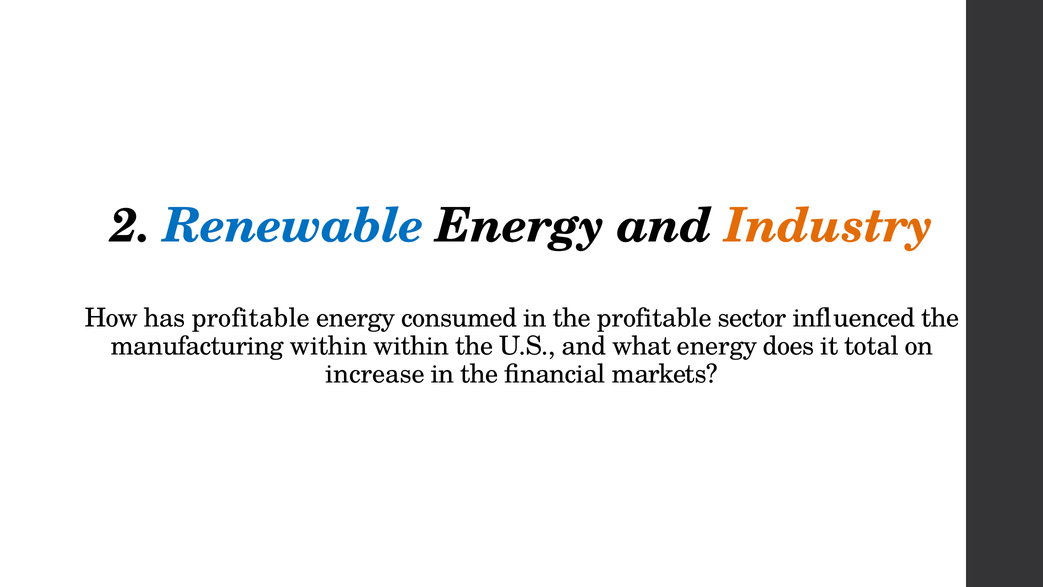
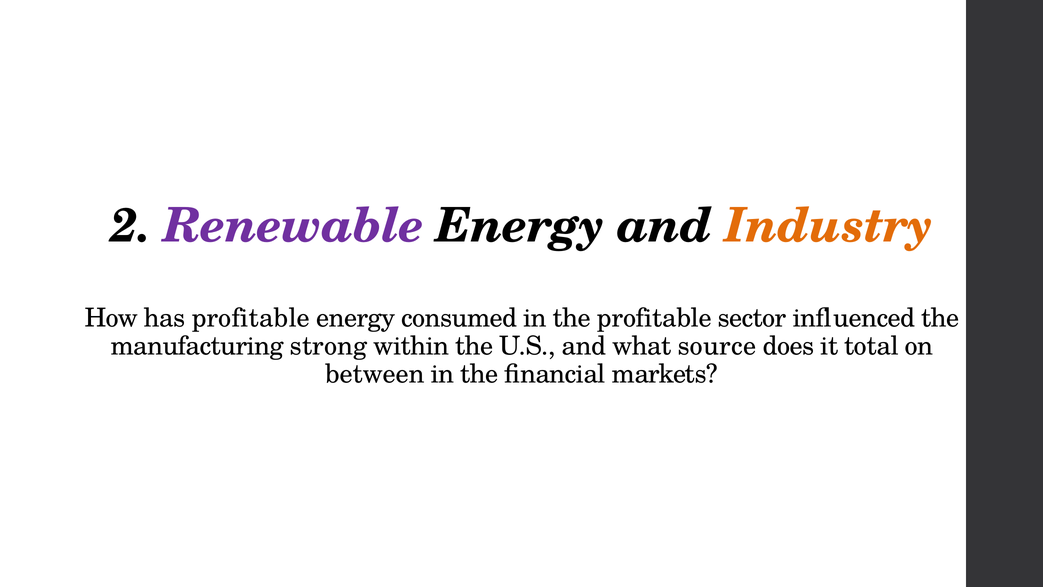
Renewable colour: blue -> purple
manufacturing within: within -> strong
what energy: energy -> source
increase: increase -> between
